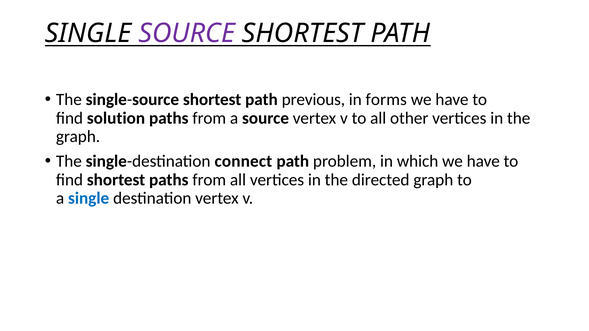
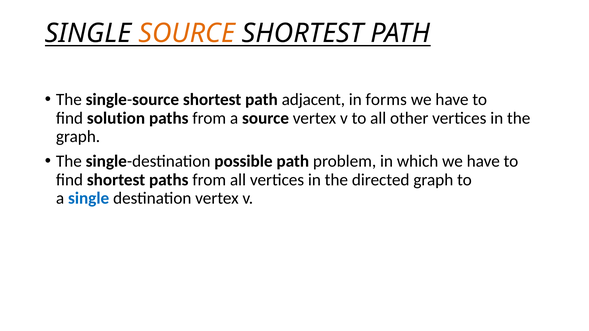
SOURCE at (187, 33) colour: purple -> orange
previous: previous -> adjacent
connect: connect -> possible
